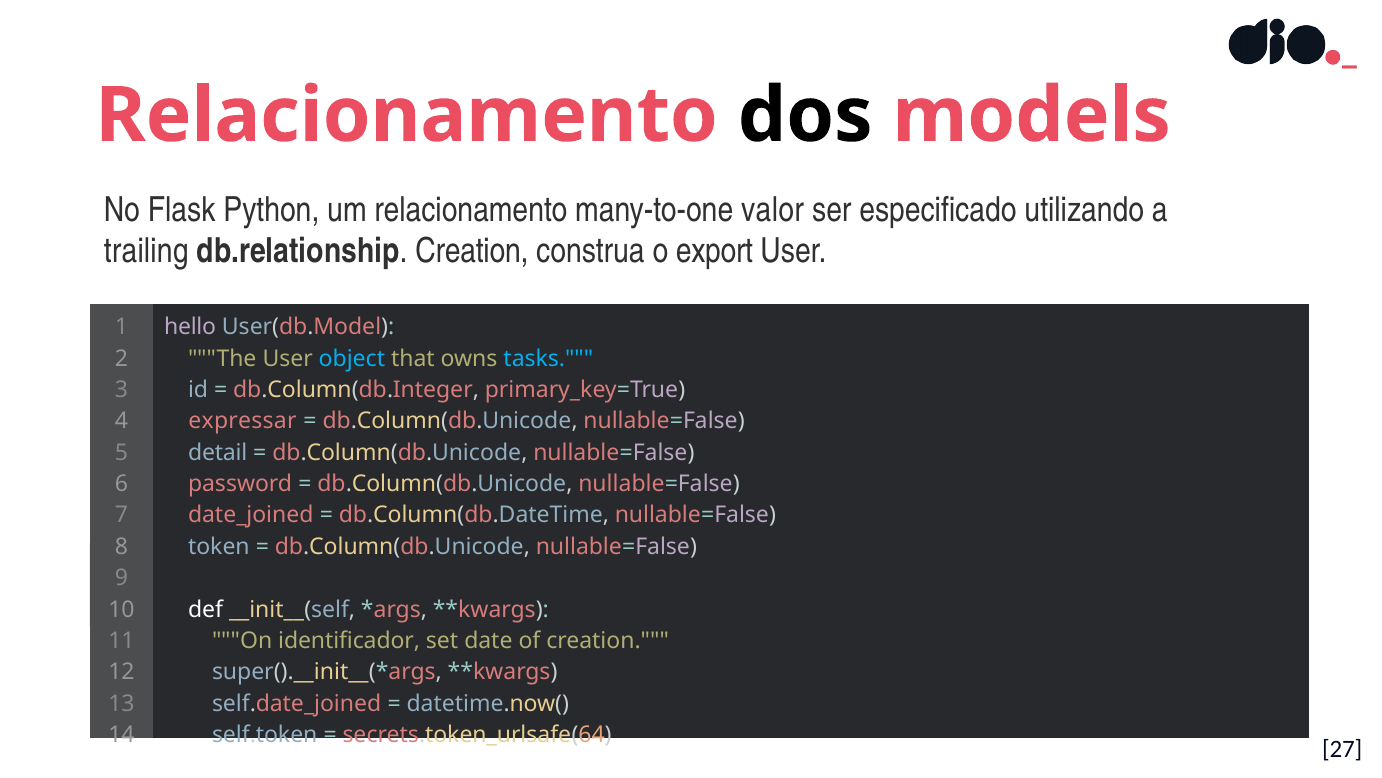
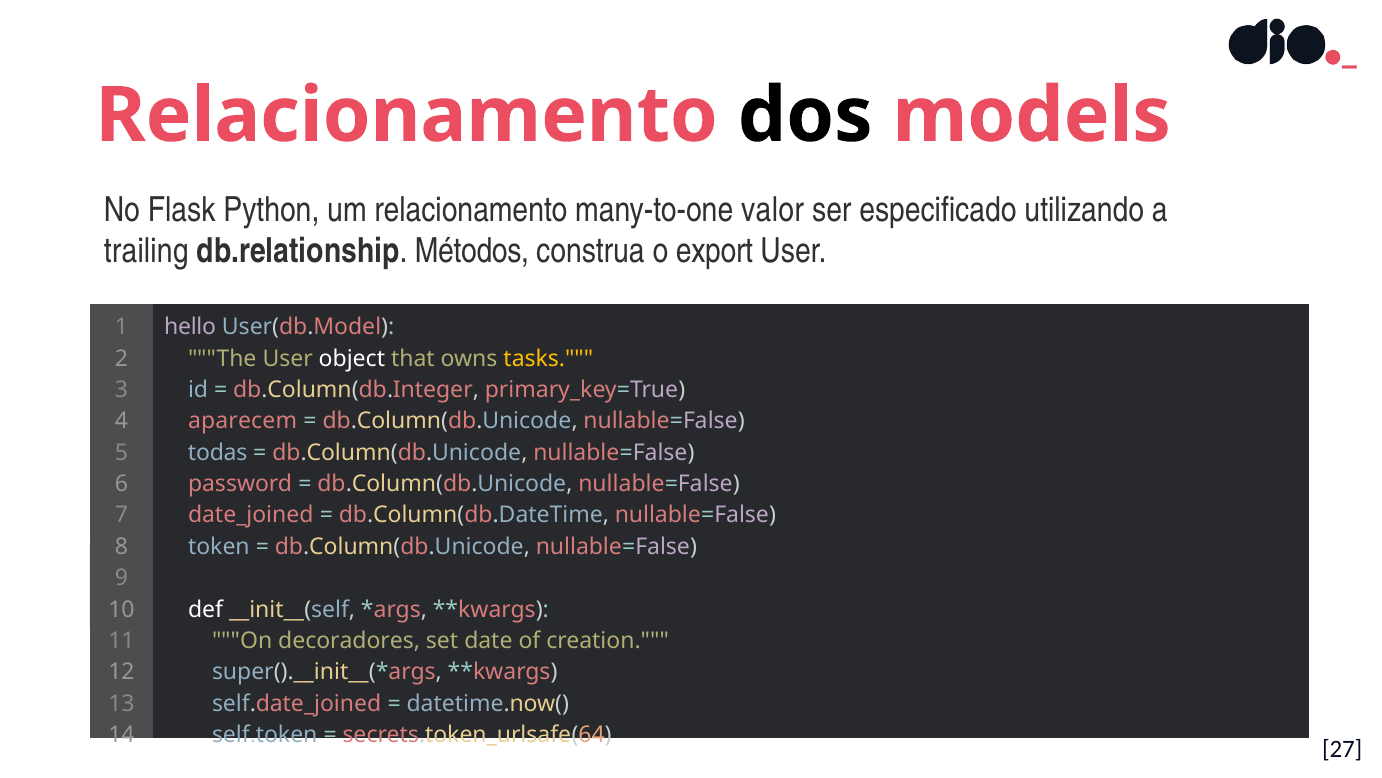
db.relationship Creation: Creation -> Métodos
object colour: light blue -> white
tasks colour: light blue -> yellow
expressar: expressar -> aparecem
detail: detail -> todas
identificador: identificador -> decoradores
